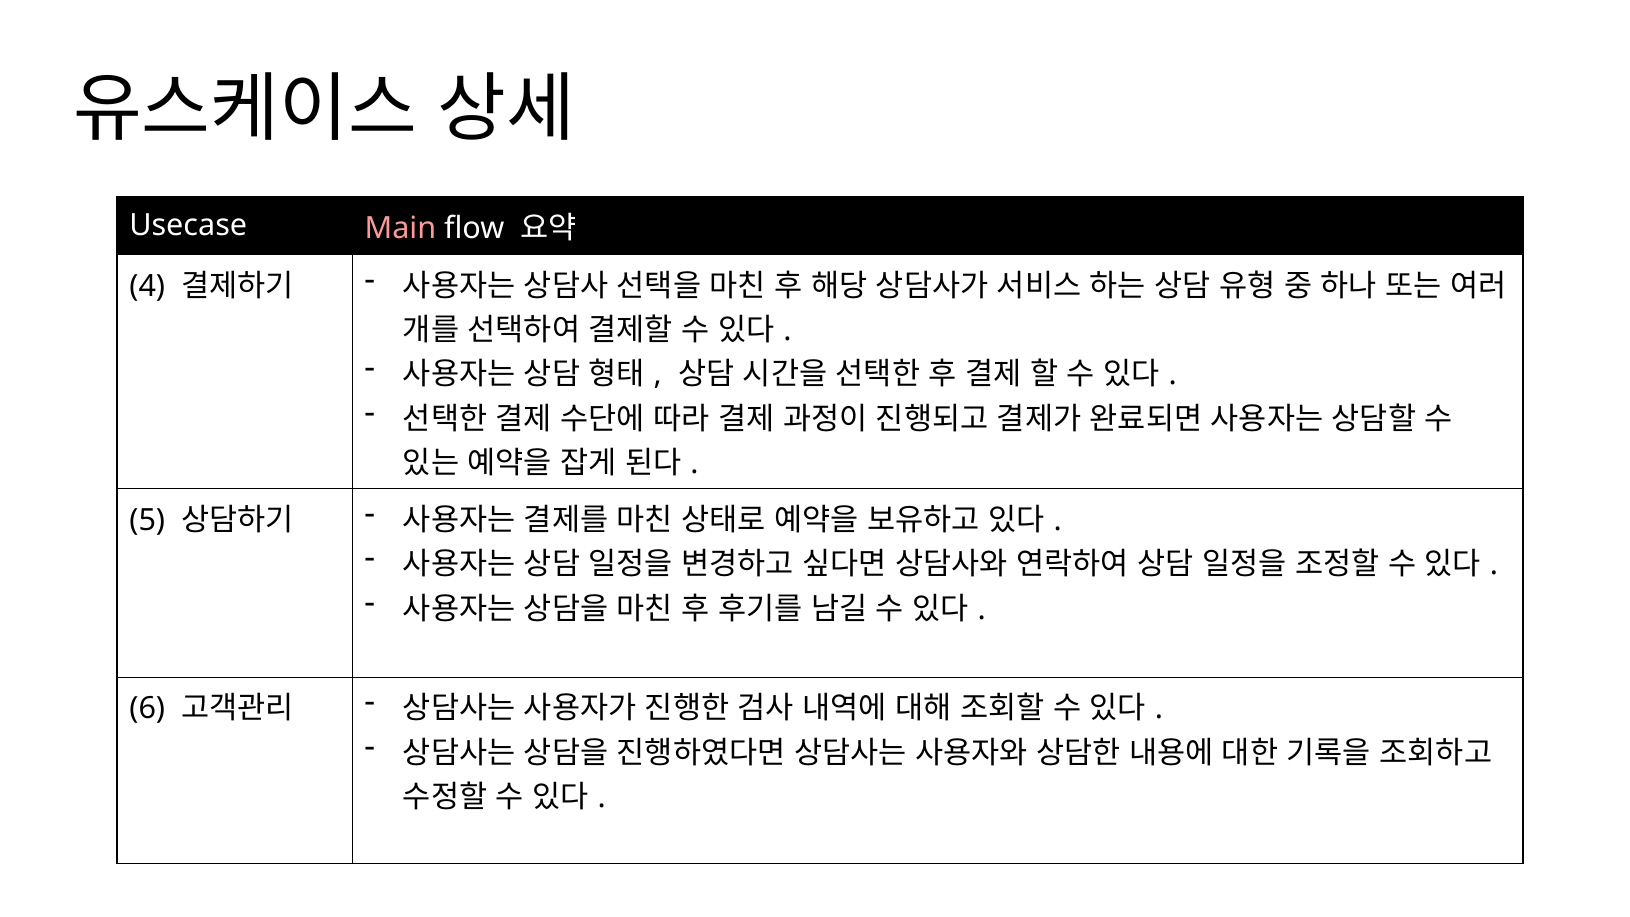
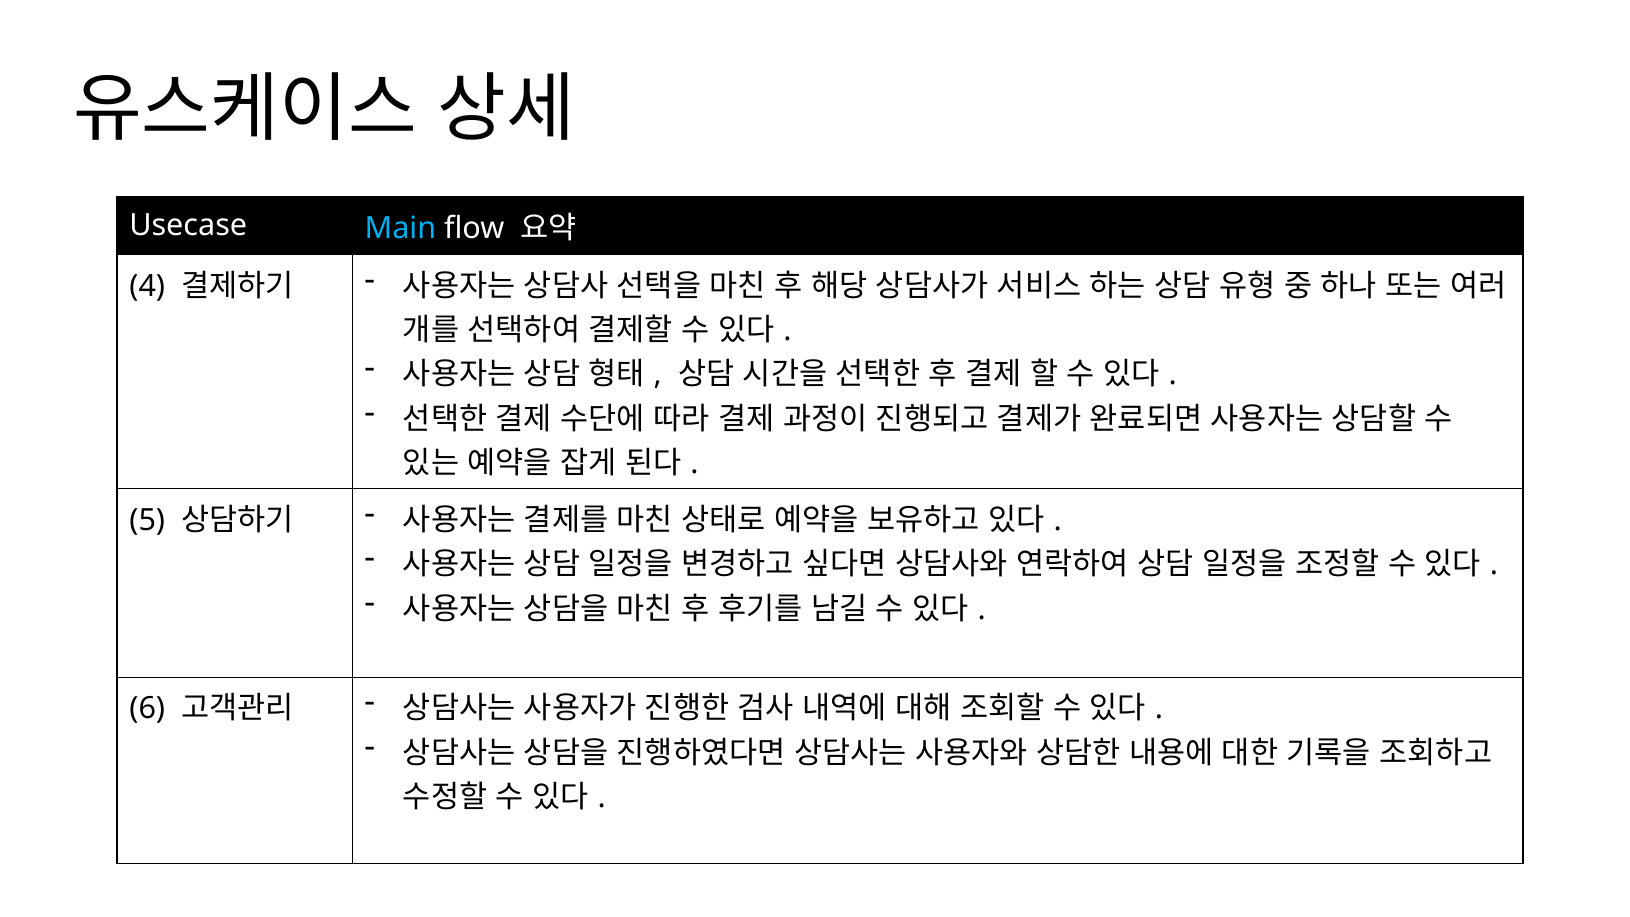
Main colour: pink -> light blue
